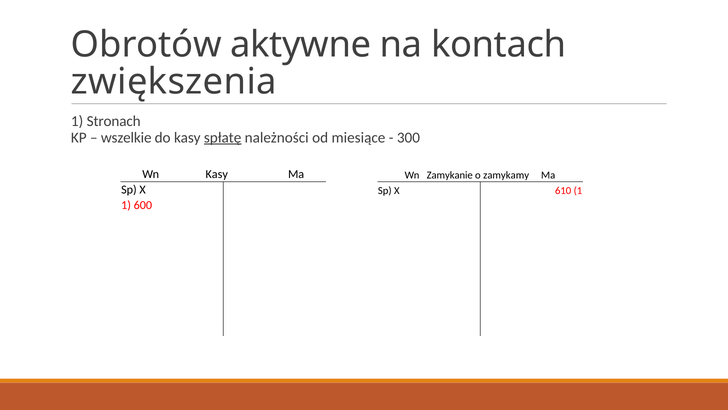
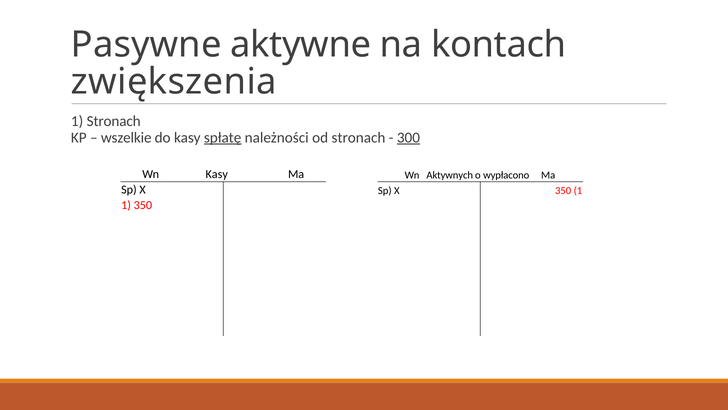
Obrotów: Obrotów -> Pasywne
od miesiące: miesiące -> stronach
300 underline: none -> present
Zamykanie: Zamykanie -> Aktywnych
zamykamy: zamykamy -> wypłacono
X 610: 610 -> 350
1 600: 600 -> 350
